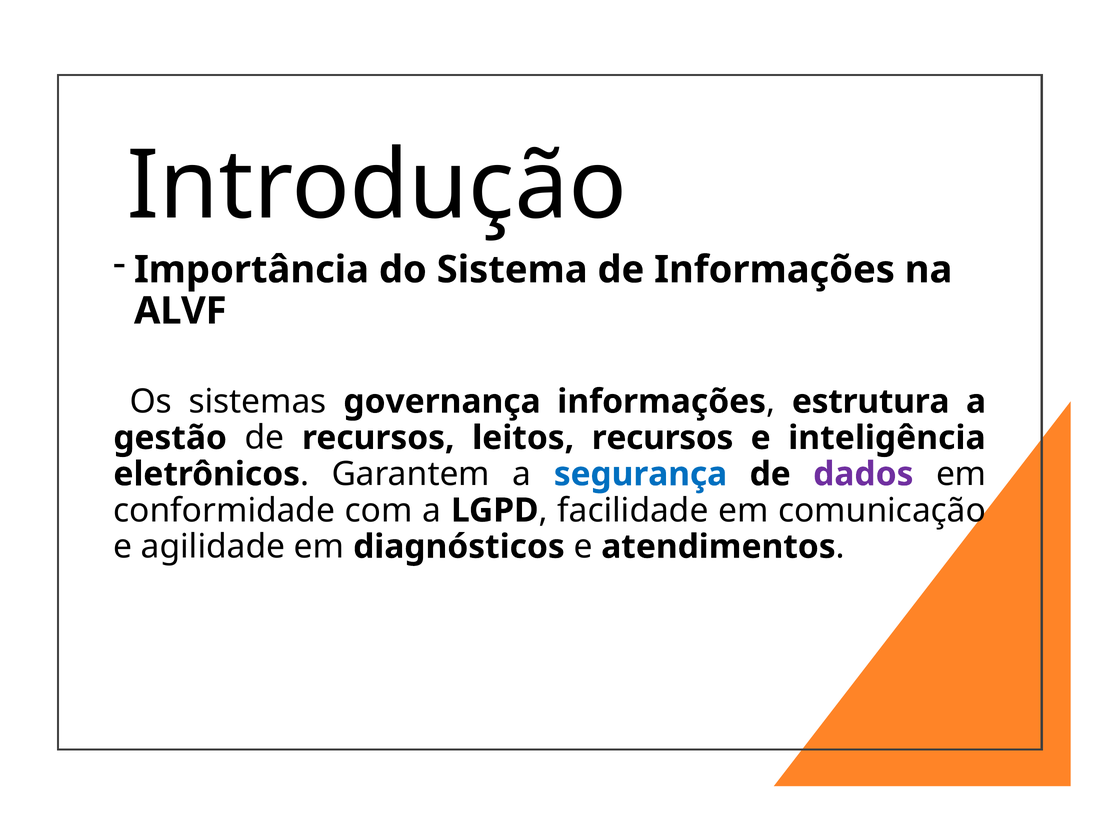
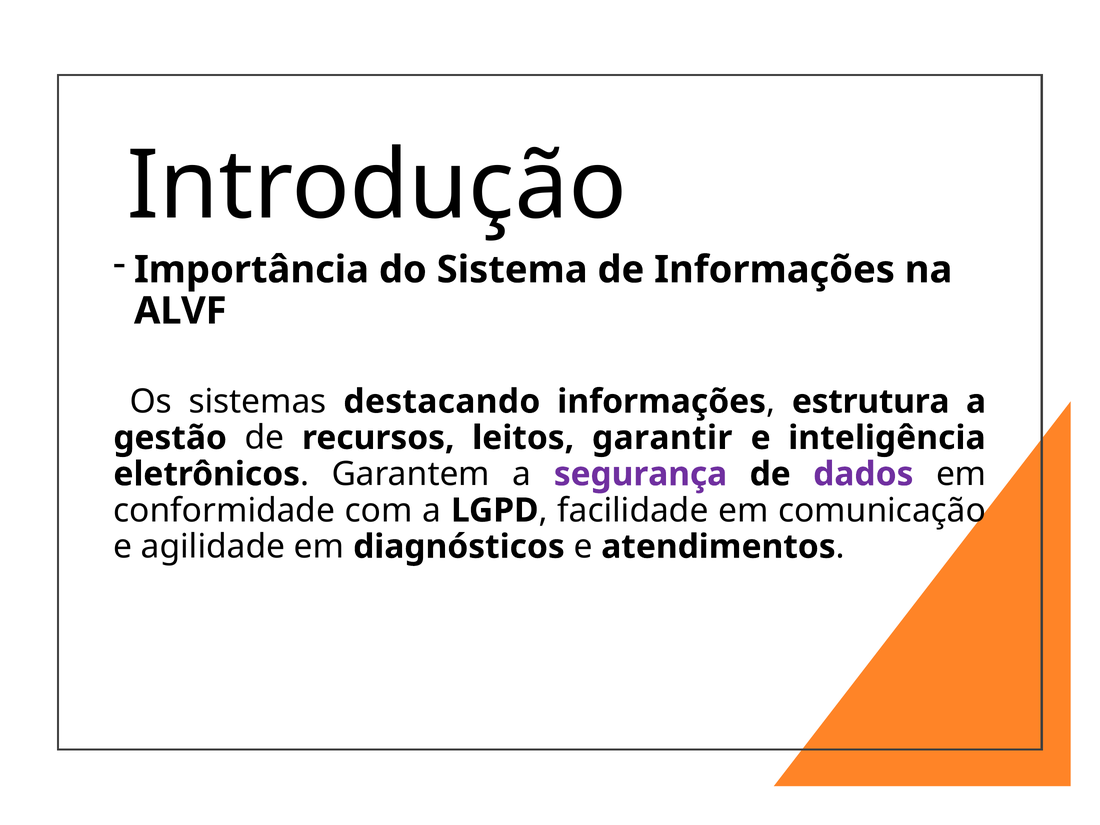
governança: governança -> destacando
leitos recursos: recursos -> garantir
segurança colour: blue -> purple
